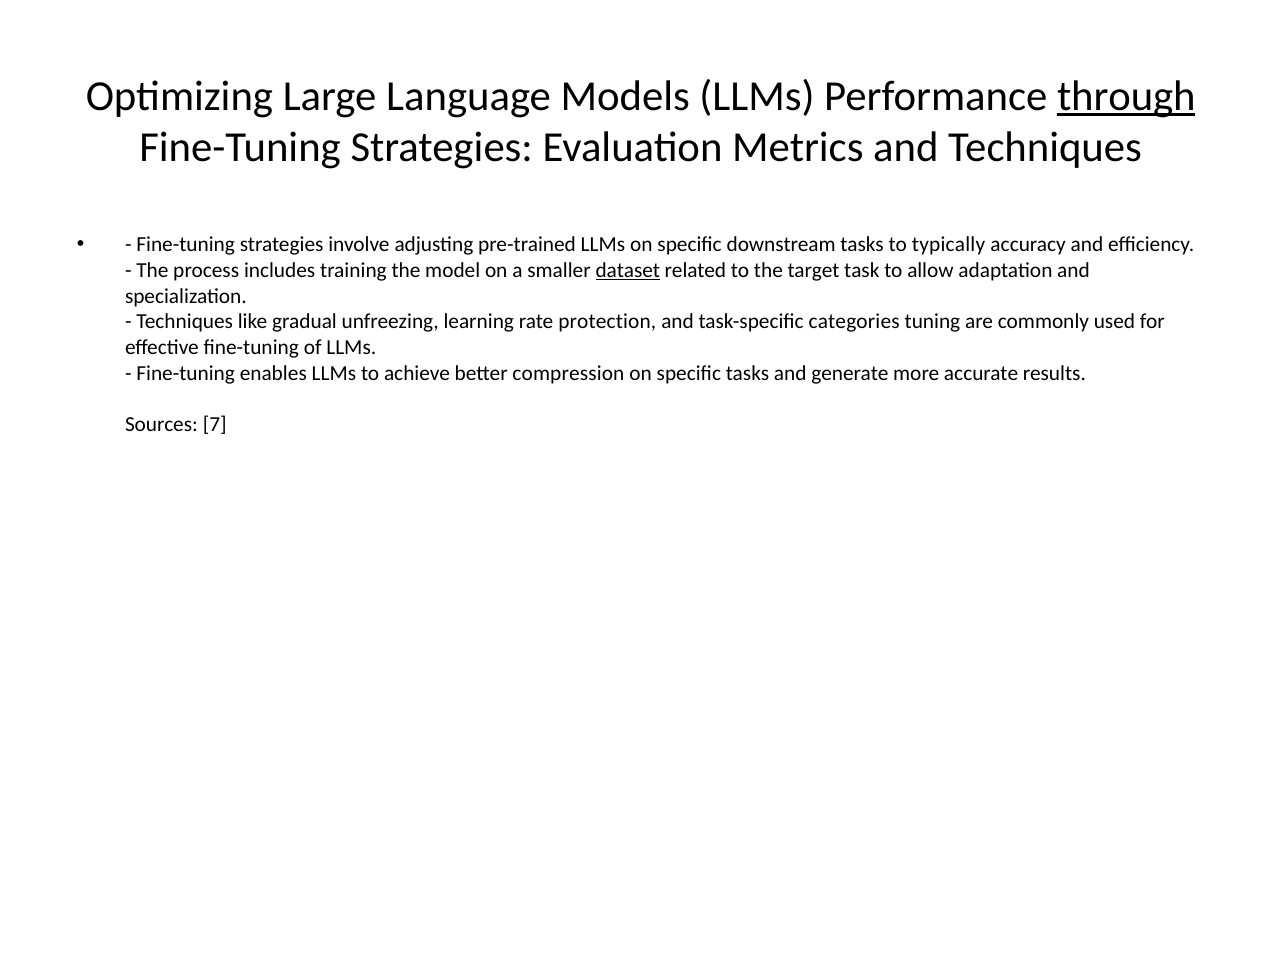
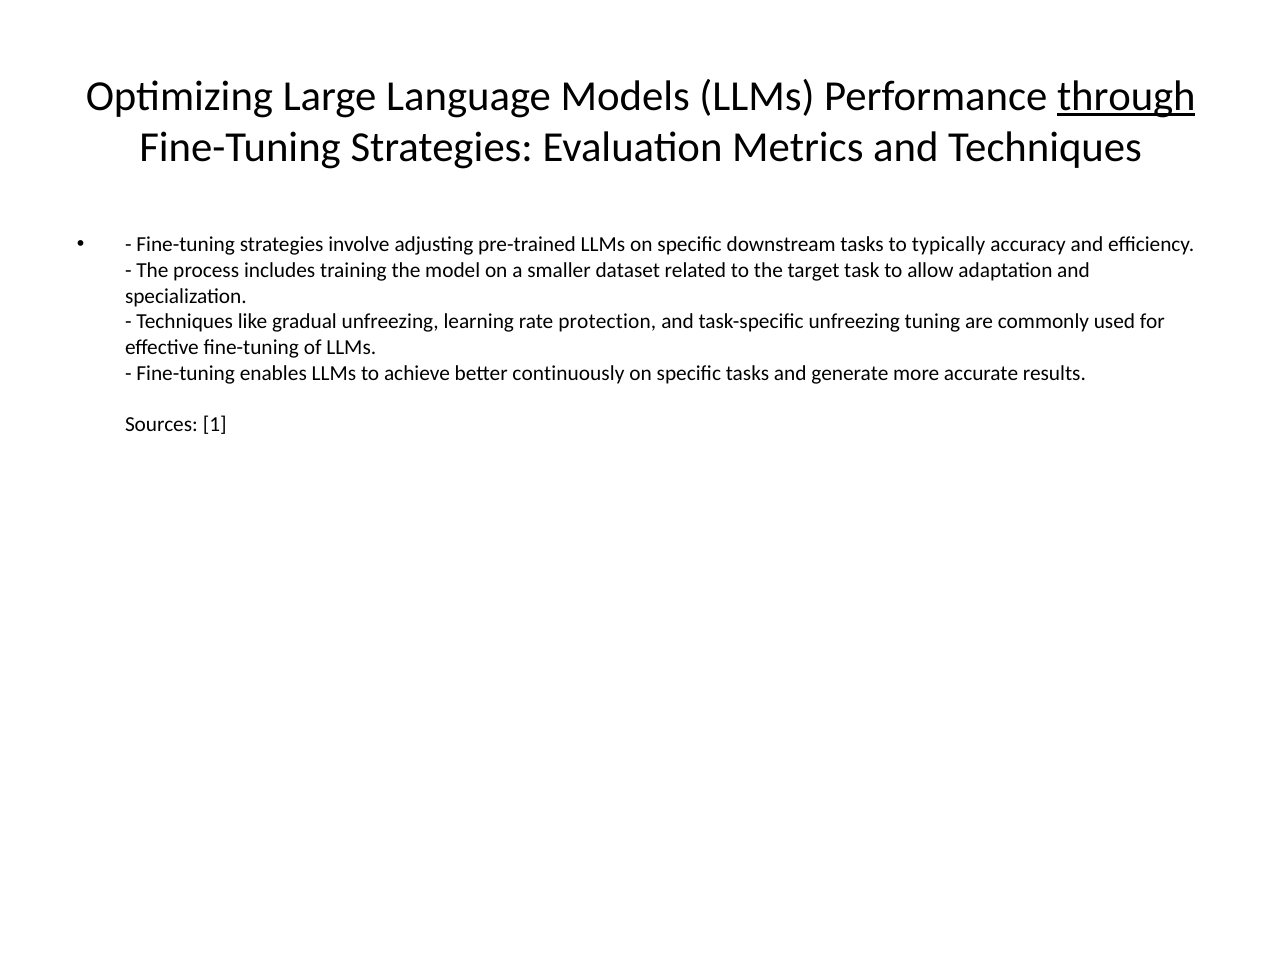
dataset underline: present -> none
task-specific categories: categories -> unfreezing
compression: compression -> continuously
7: 7 -> 1
